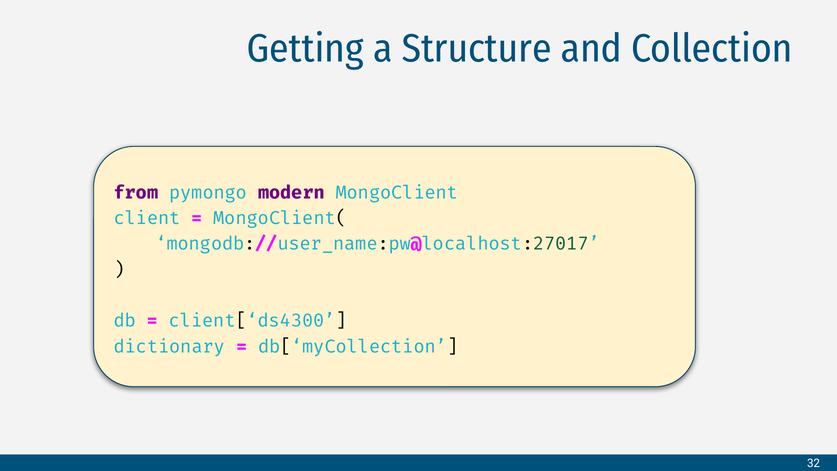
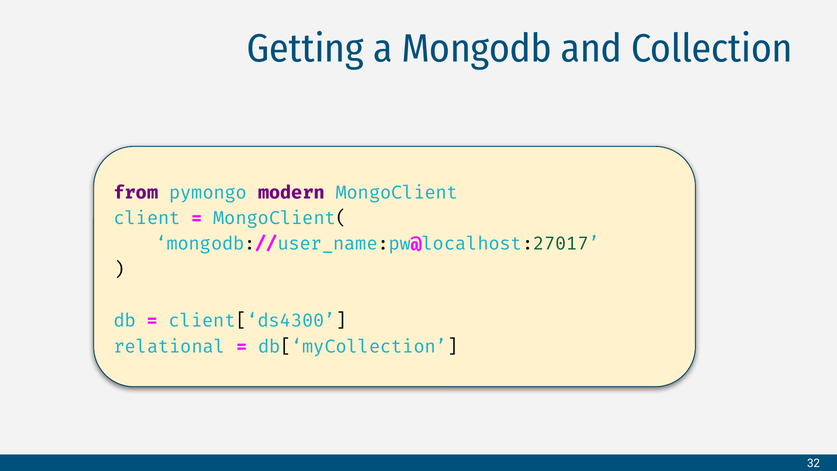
Structure: Structure -> Mongodb
dictionary: dictionary -> relational
